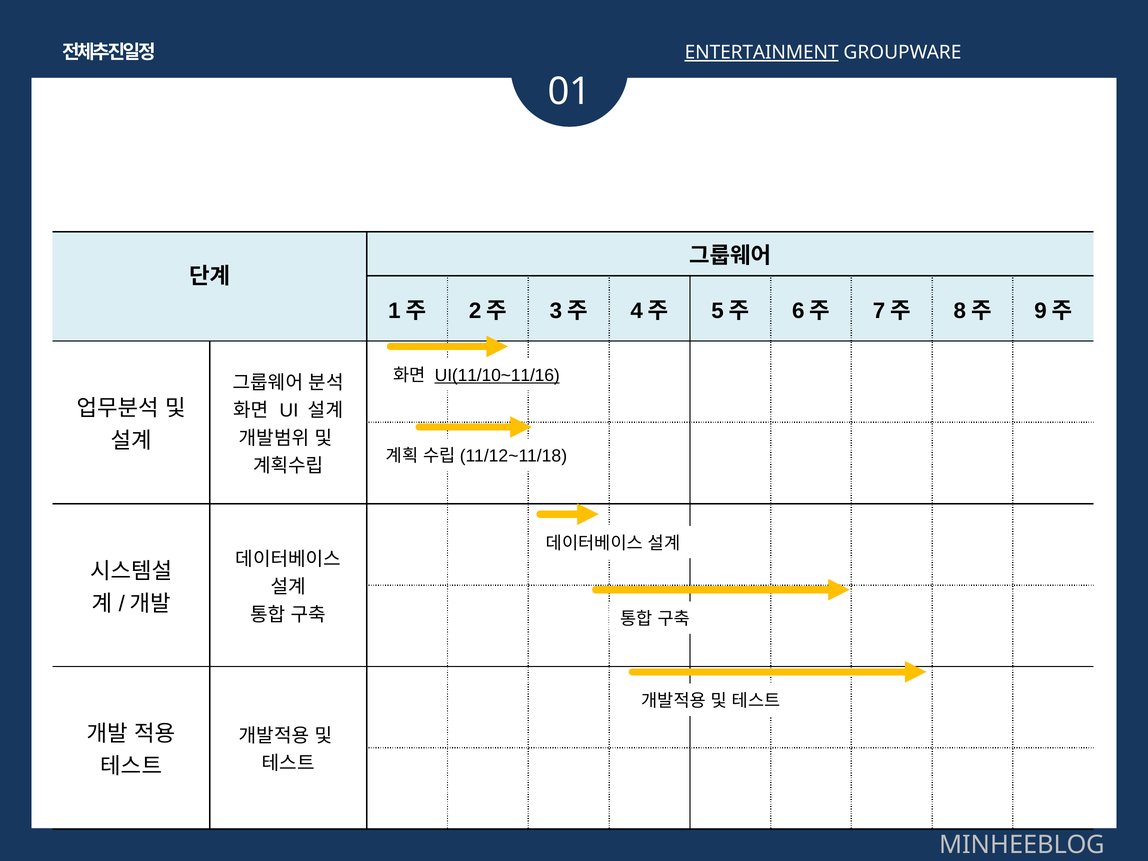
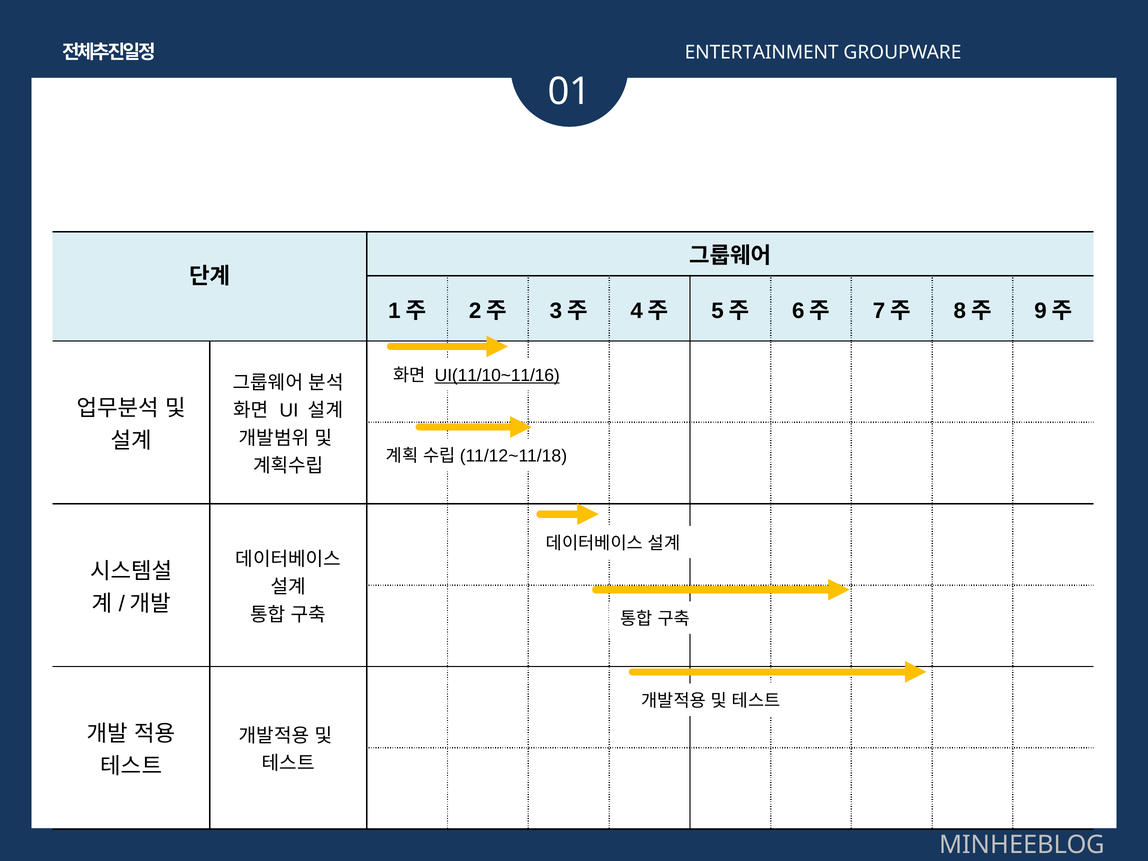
ENTERTAINMENT underline: present -> none
